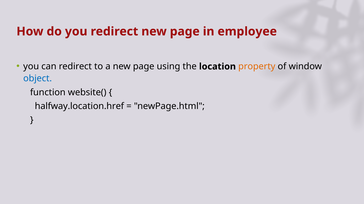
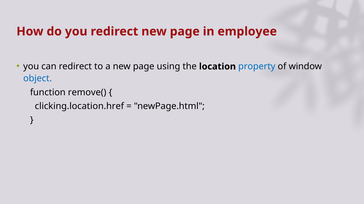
property colour: orange -> blue
website(: website( -> remove(
halfway.location.href: halfway.location.href -> clicking.location.href
